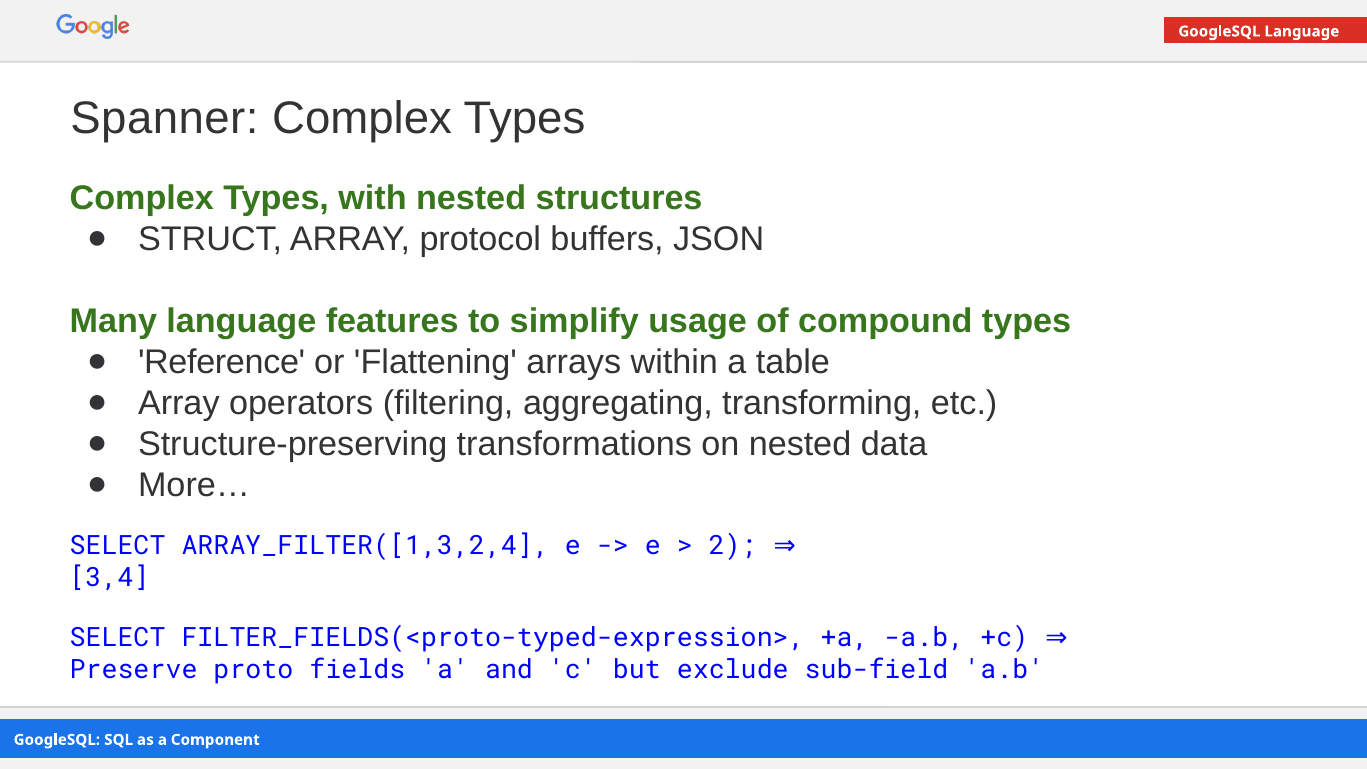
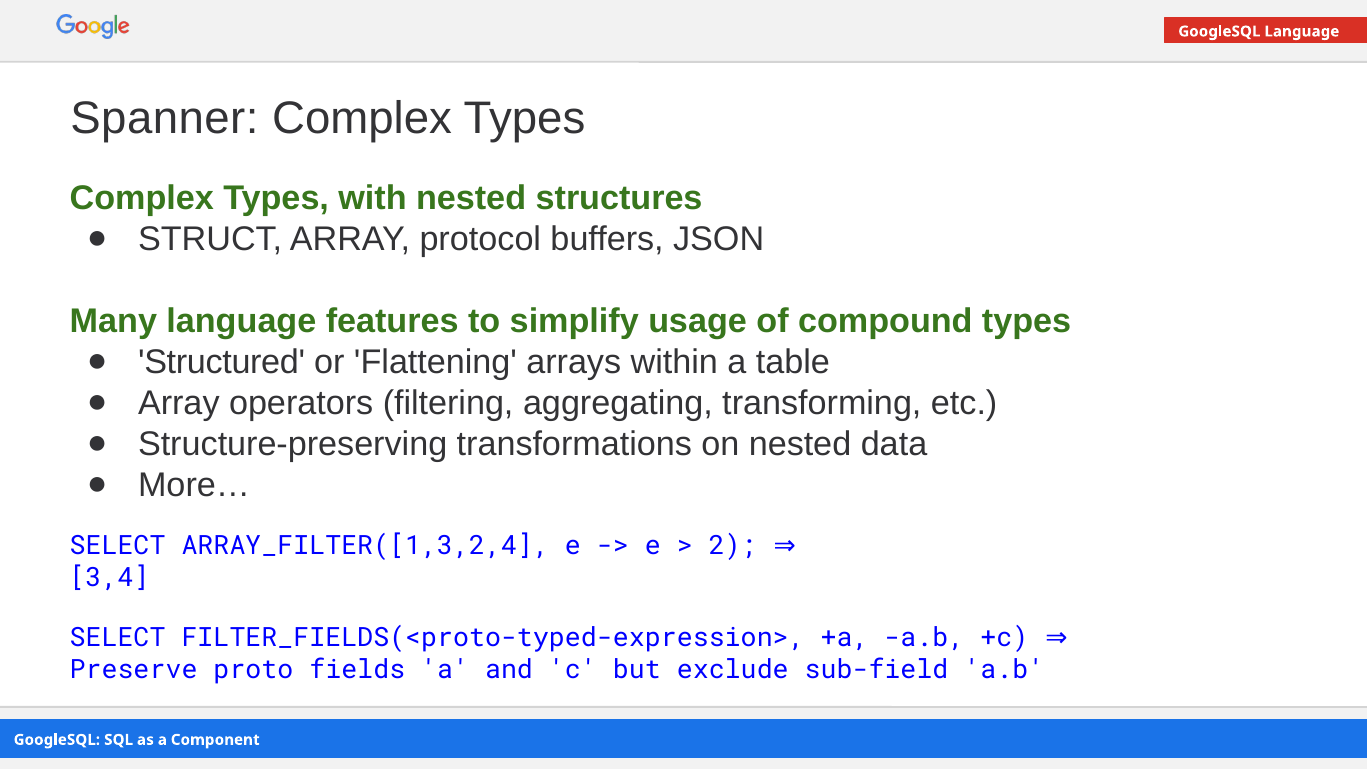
Reference: Reference -> Structured
